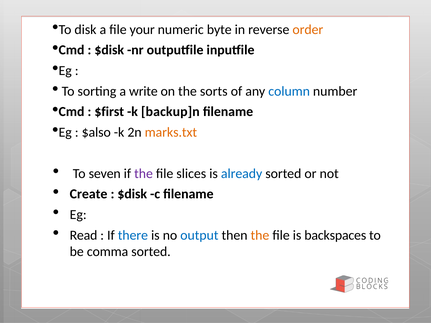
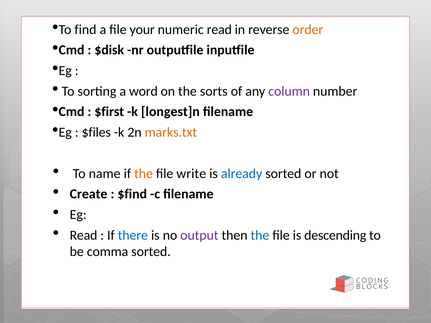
disk: disk -> find
numeric byte: byte -> read
write: write -> word
column colour: blue -> purple
backup]n: backup]n -> longest]n
$also: $also -> $files
seven: seven -> name
the at (144, 174) colour: purple -> orange
slices: slices -> write
$disk at (132, 194): $disk -> $find
output colour: blue -> purple
the at (260, 235) colour: orange -> blue
backspaces: backspaces -> descending
